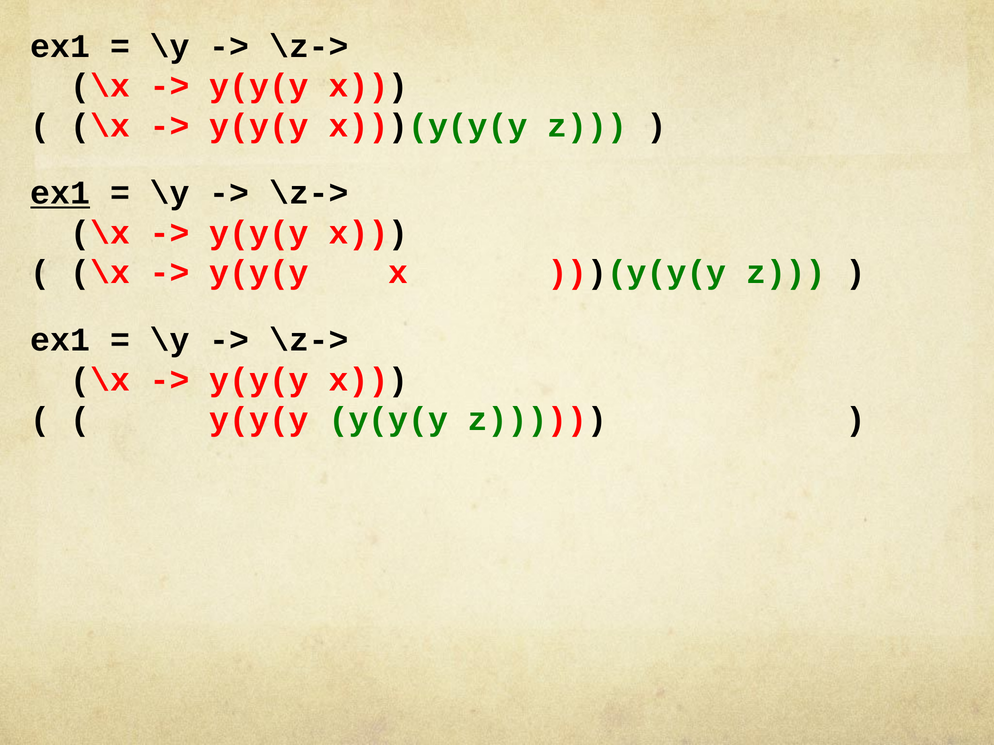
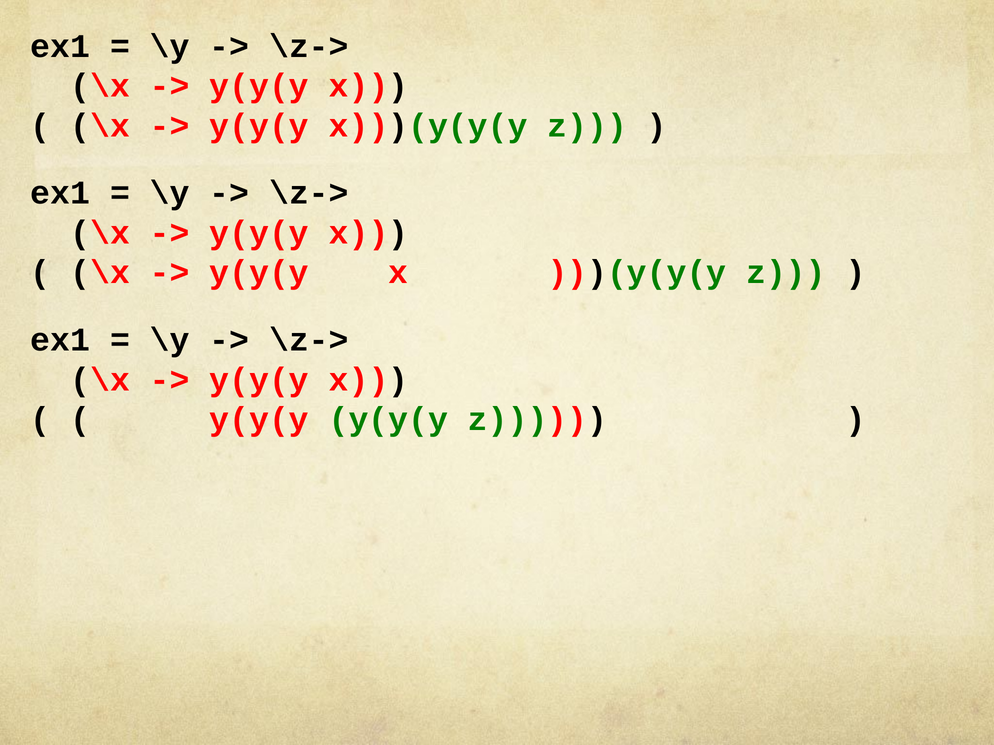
ex1 at (60, 193) underline: present -> none
